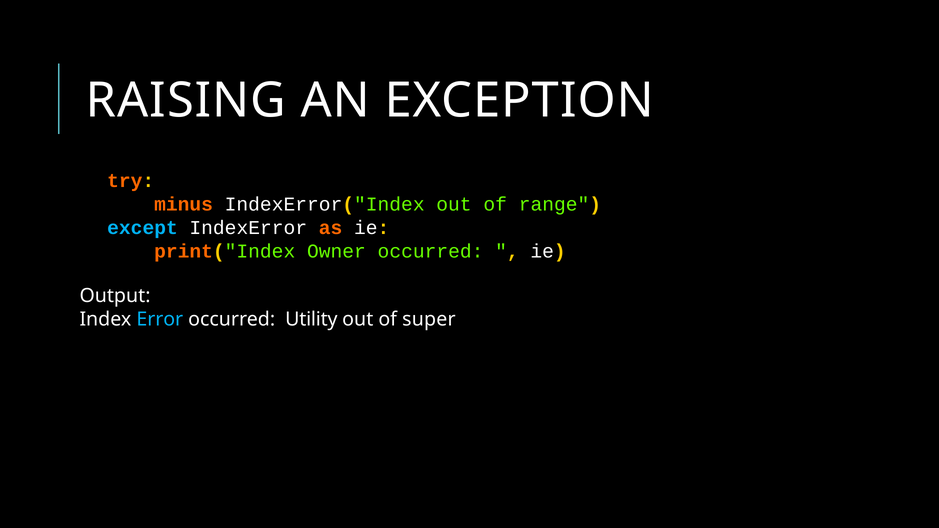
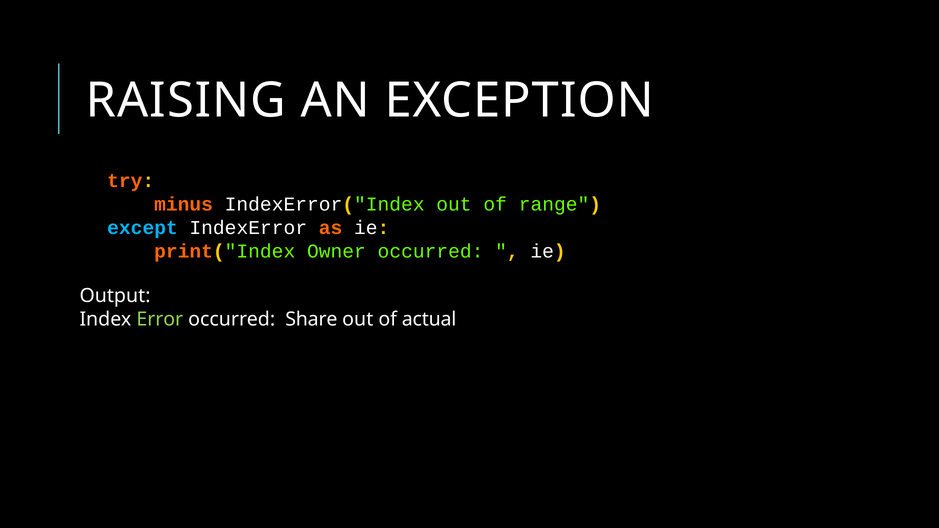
Error colour: light blue -> light green
Utility: Utility -> Share
super: super -> actual
